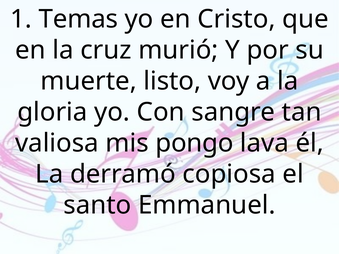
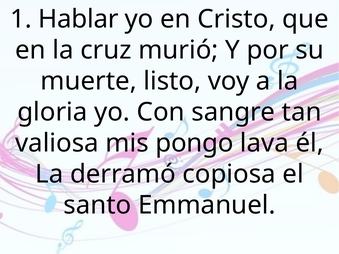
Temas: Temas -> Hablar
